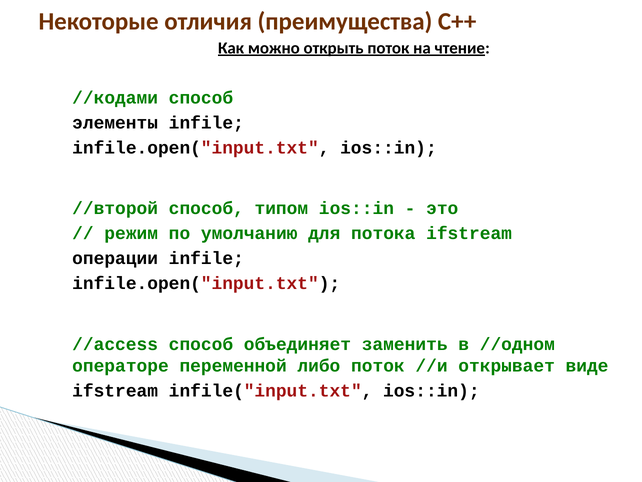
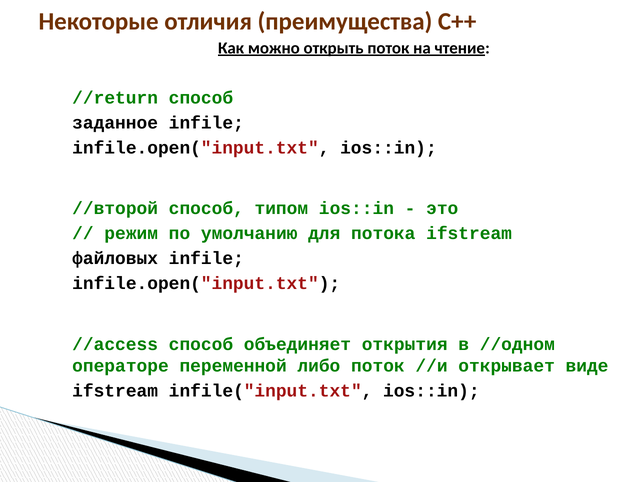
//кодами: //кодами -> //return
элементы: элементы -> заданное
операции: операции -> файловых
заменить: заменить -> открытия
